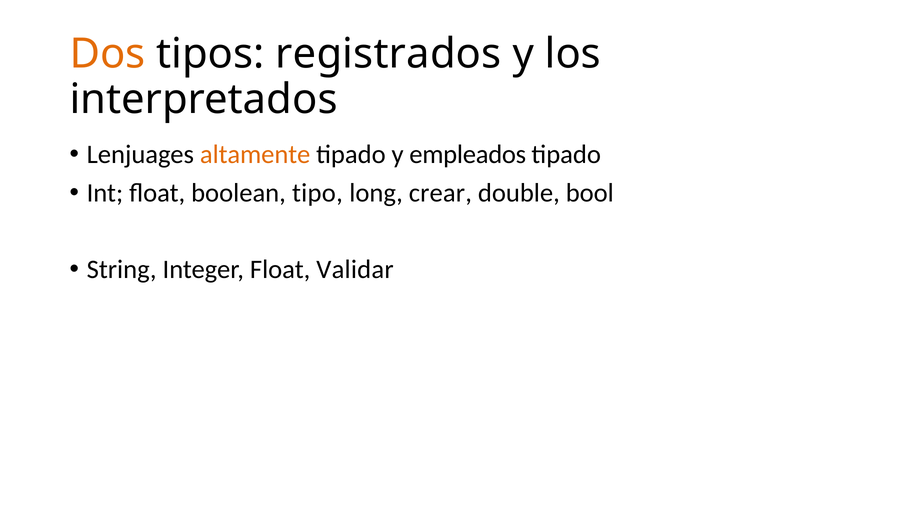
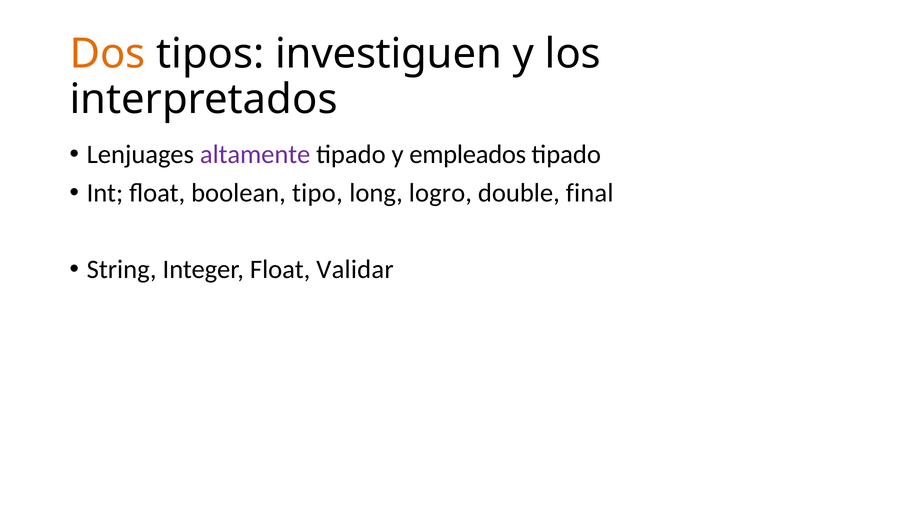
registrados: registrados -> investiguen
altamente colour: orange -> purple
crear: crear -> logro
bool: bool -> final
